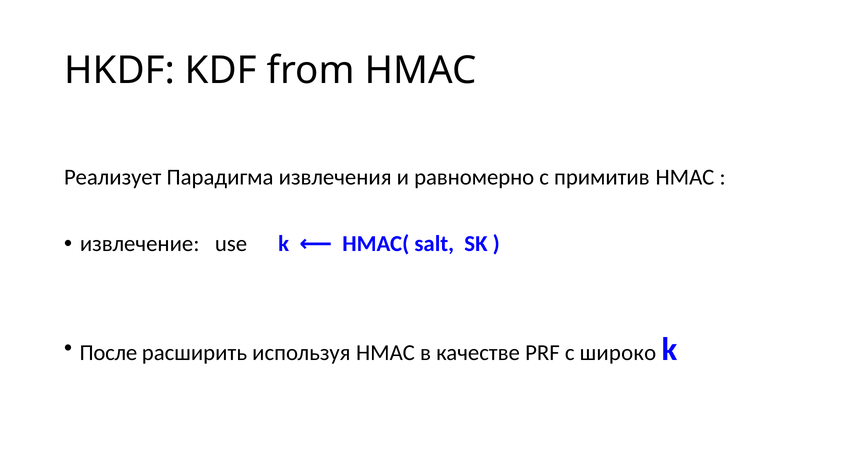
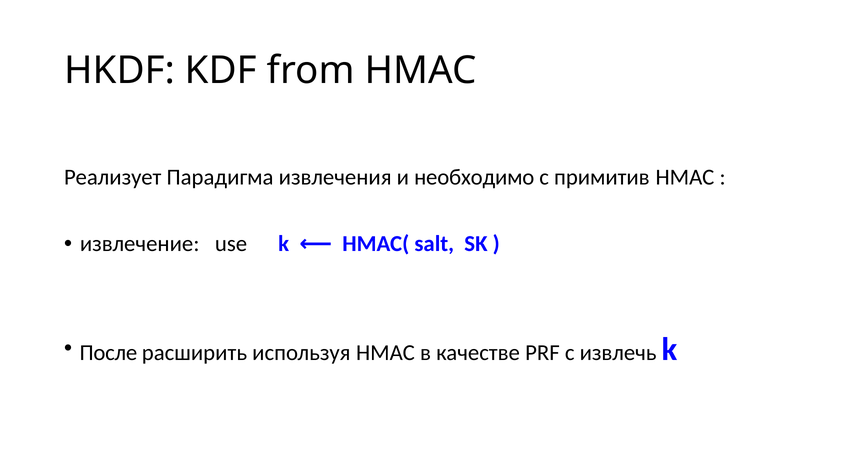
равномерно: равномерно -> необходимо
широко: широко -> извлечь
